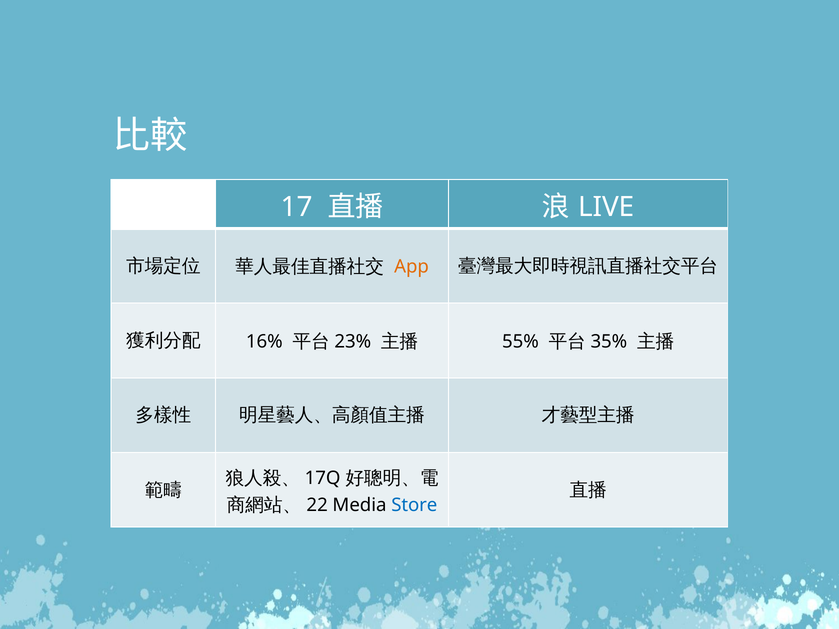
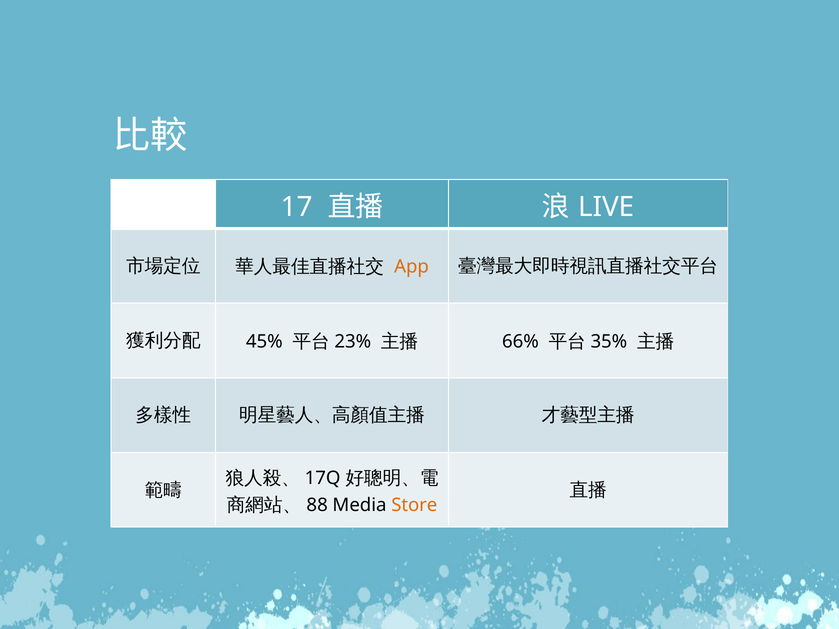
16%: 16% -> 45%
55%: 55% -> 66%
22: 22 -> 88
Store colour: blue -> orange
